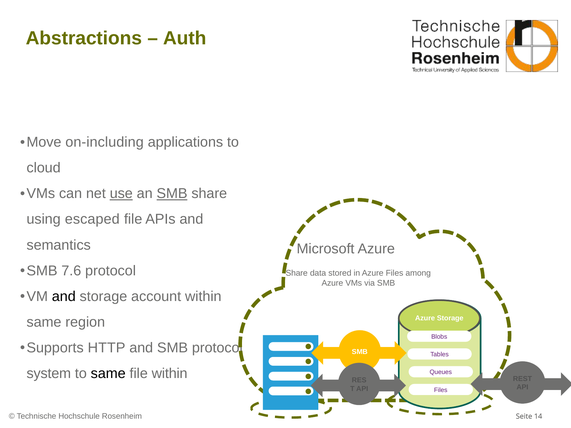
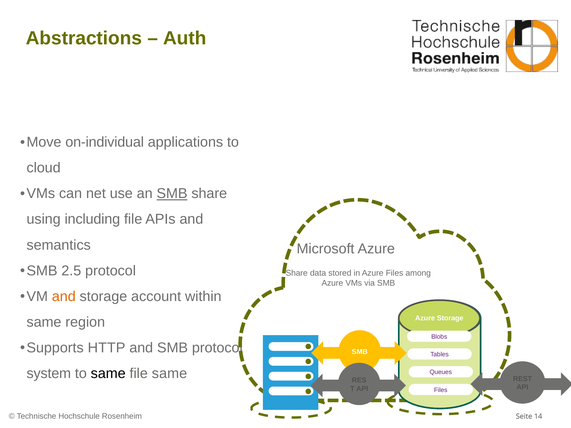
on-including: on-including -> on-individual
use underline: present -> none
escaped: escaped -> including
7.6: 7.6 -> 2.5
and at (64, 297) colour: black -> orange
file within: within -> same
